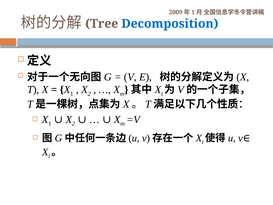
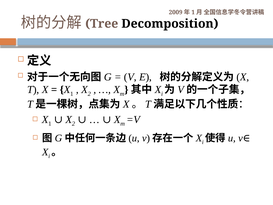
Decomposition colour: blue -> black
